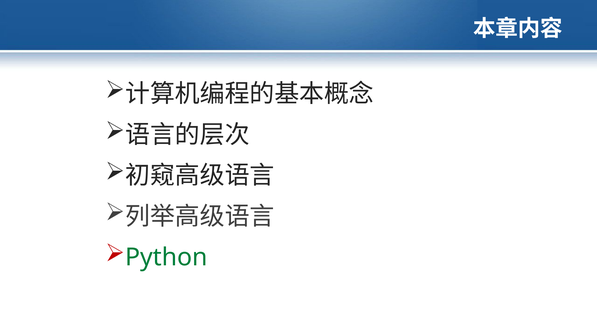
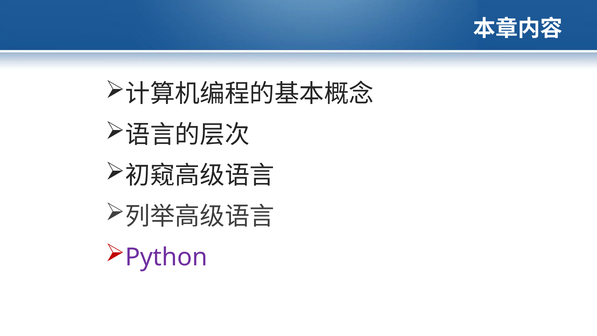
Python colour: green -> purple
